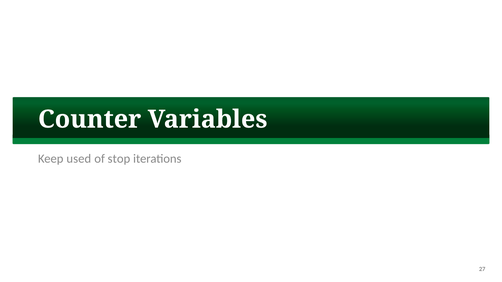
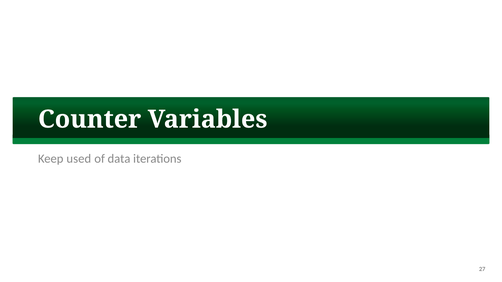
stop: stop -> data
